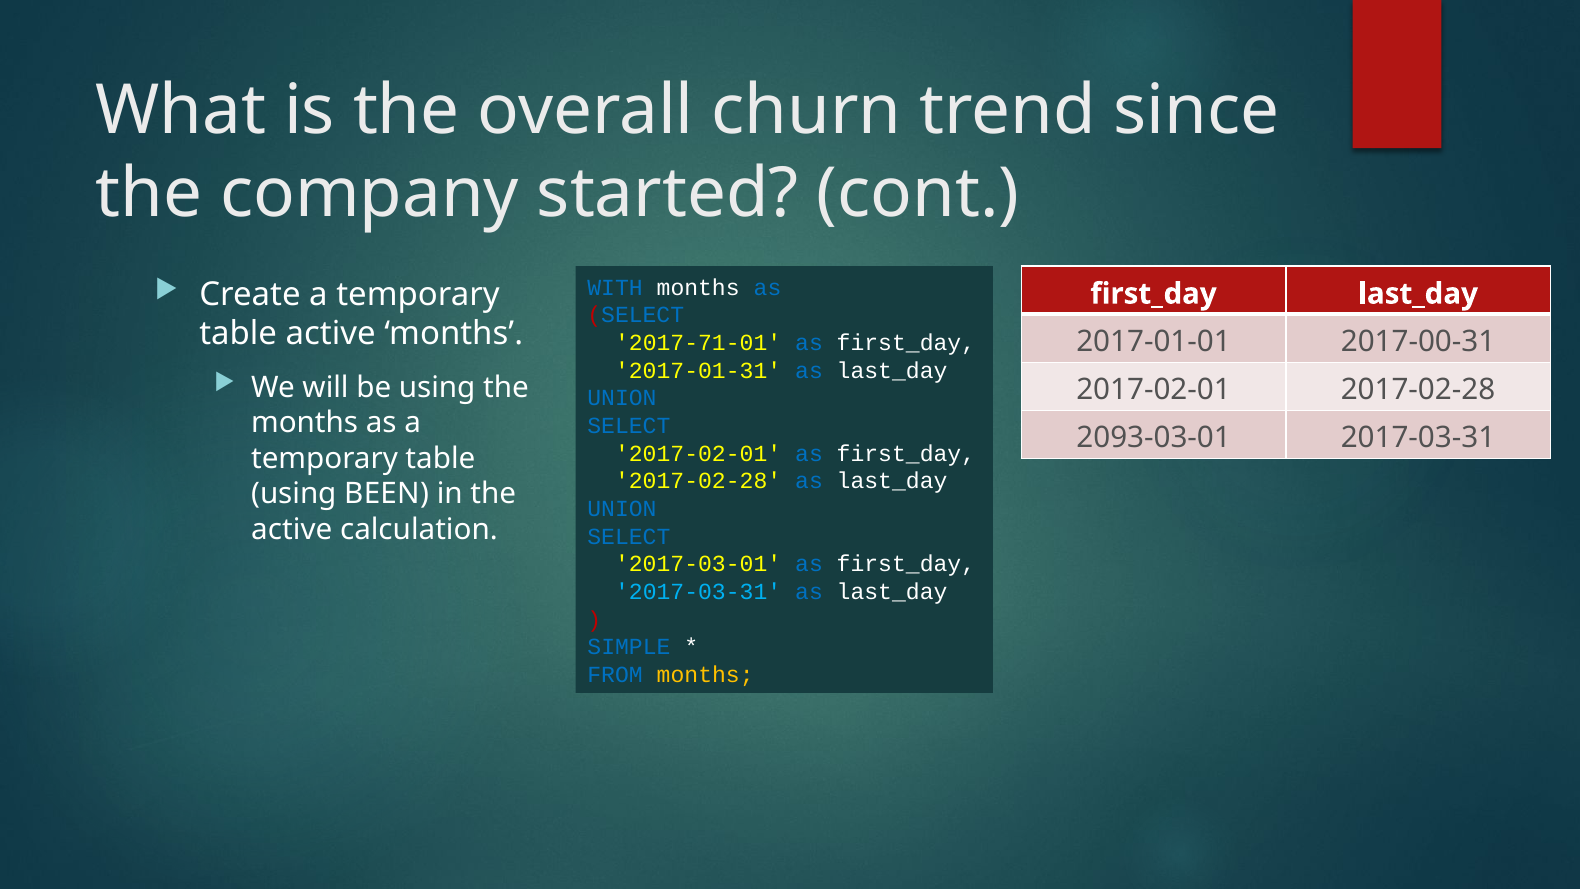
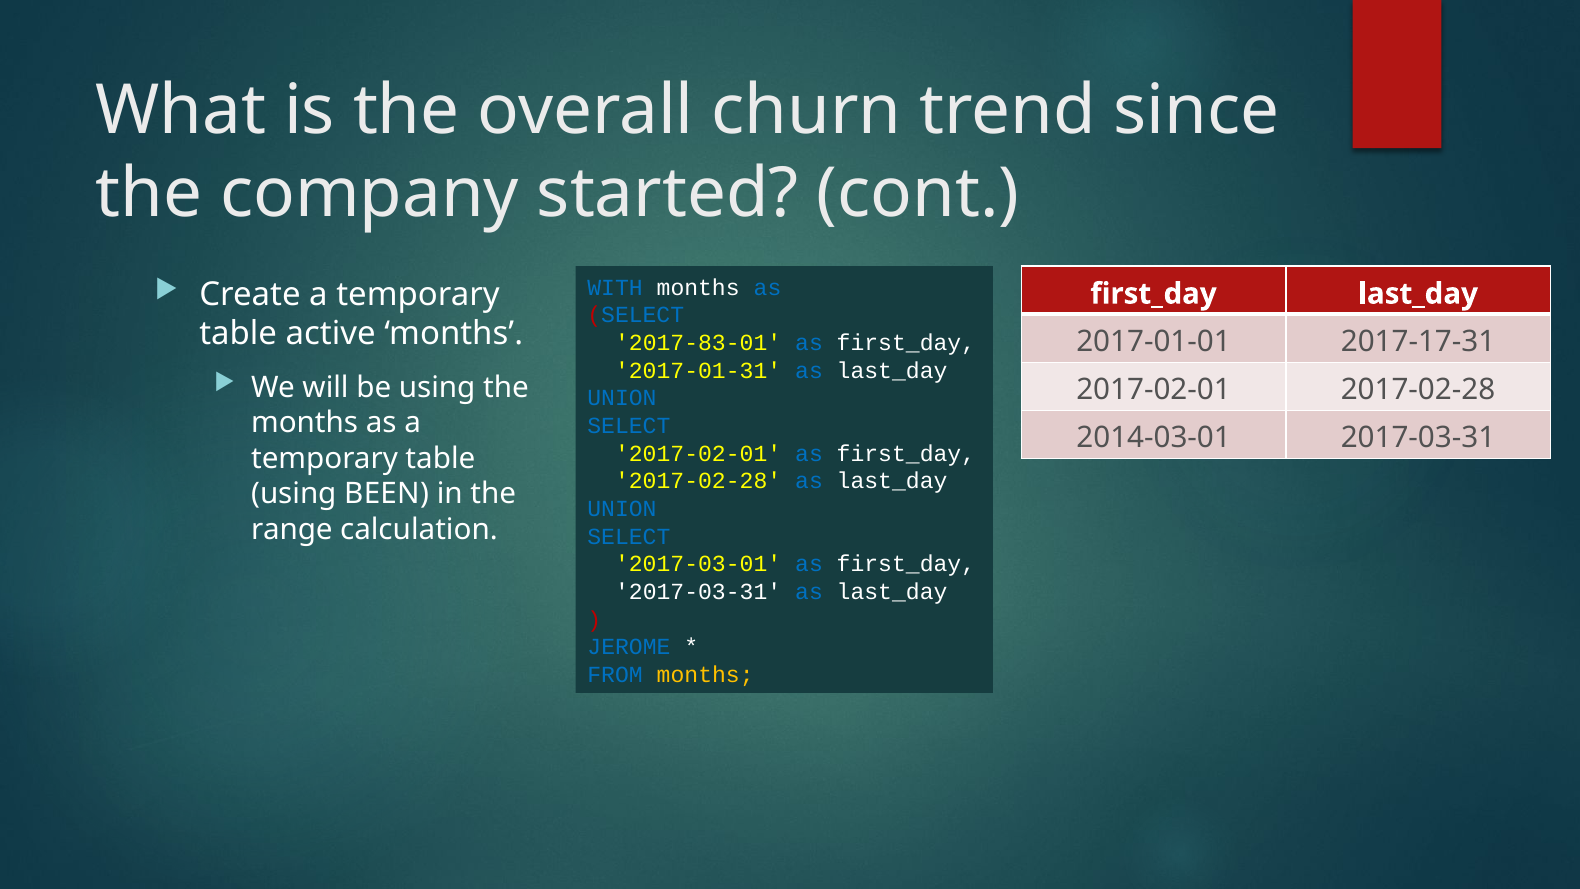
2017-00-31: 2017-00-31 -> 2017-17-31
2017-71-01: 2017-71-01 -> 2017-83-01
2093-03-01: 2093-03-01 -> 2014-03-01
active at (292, 530): active -> range
2017-03-31 at (698, 592) colour: light blue -> white
SIMPLE: SIMPLE -> JEROME
